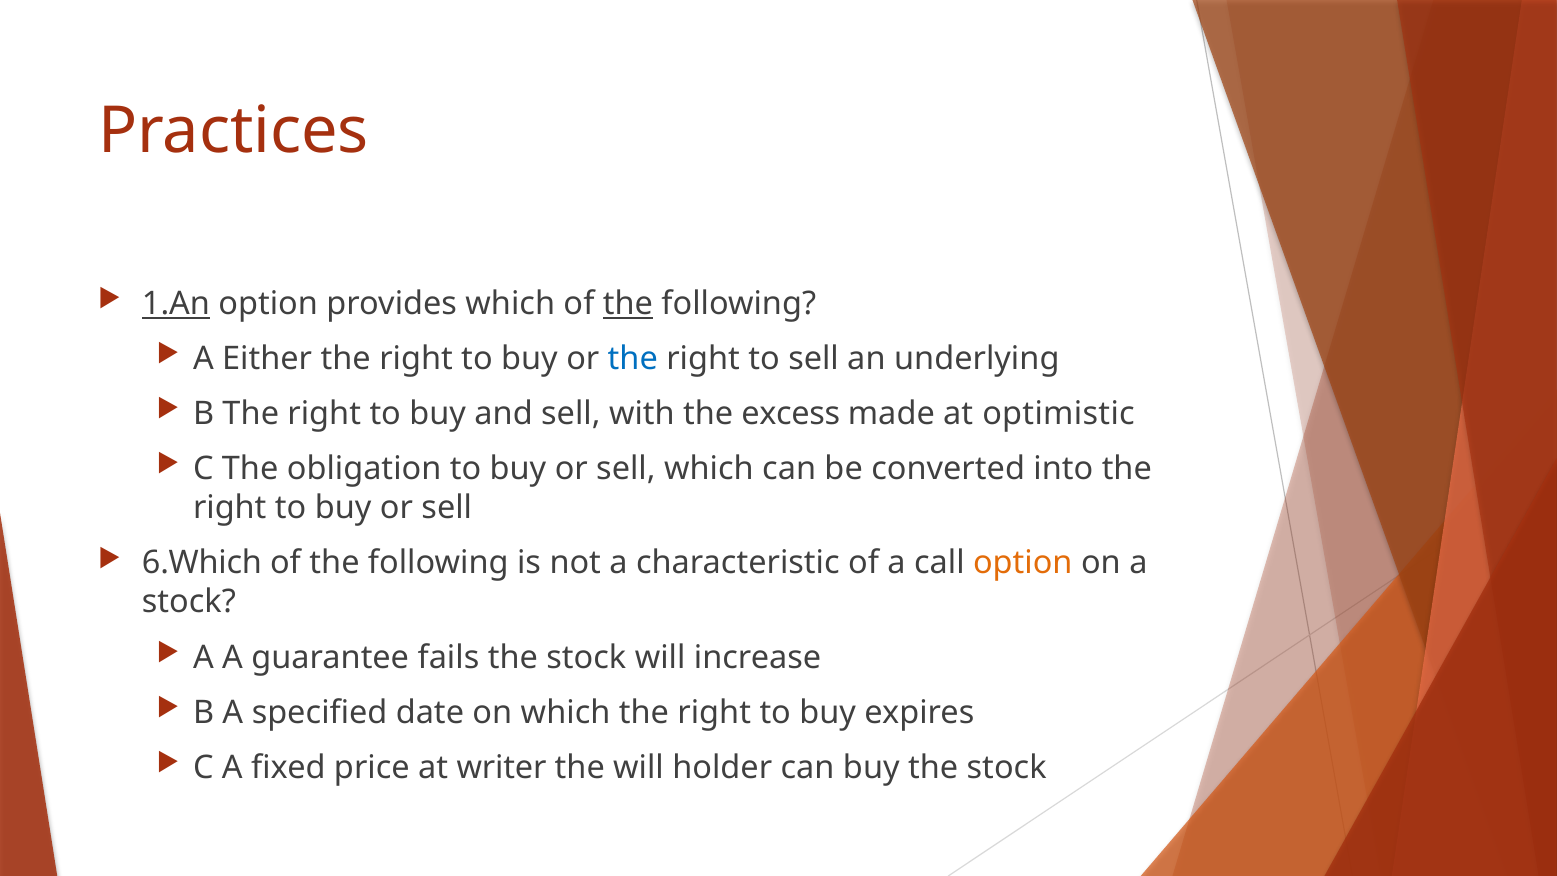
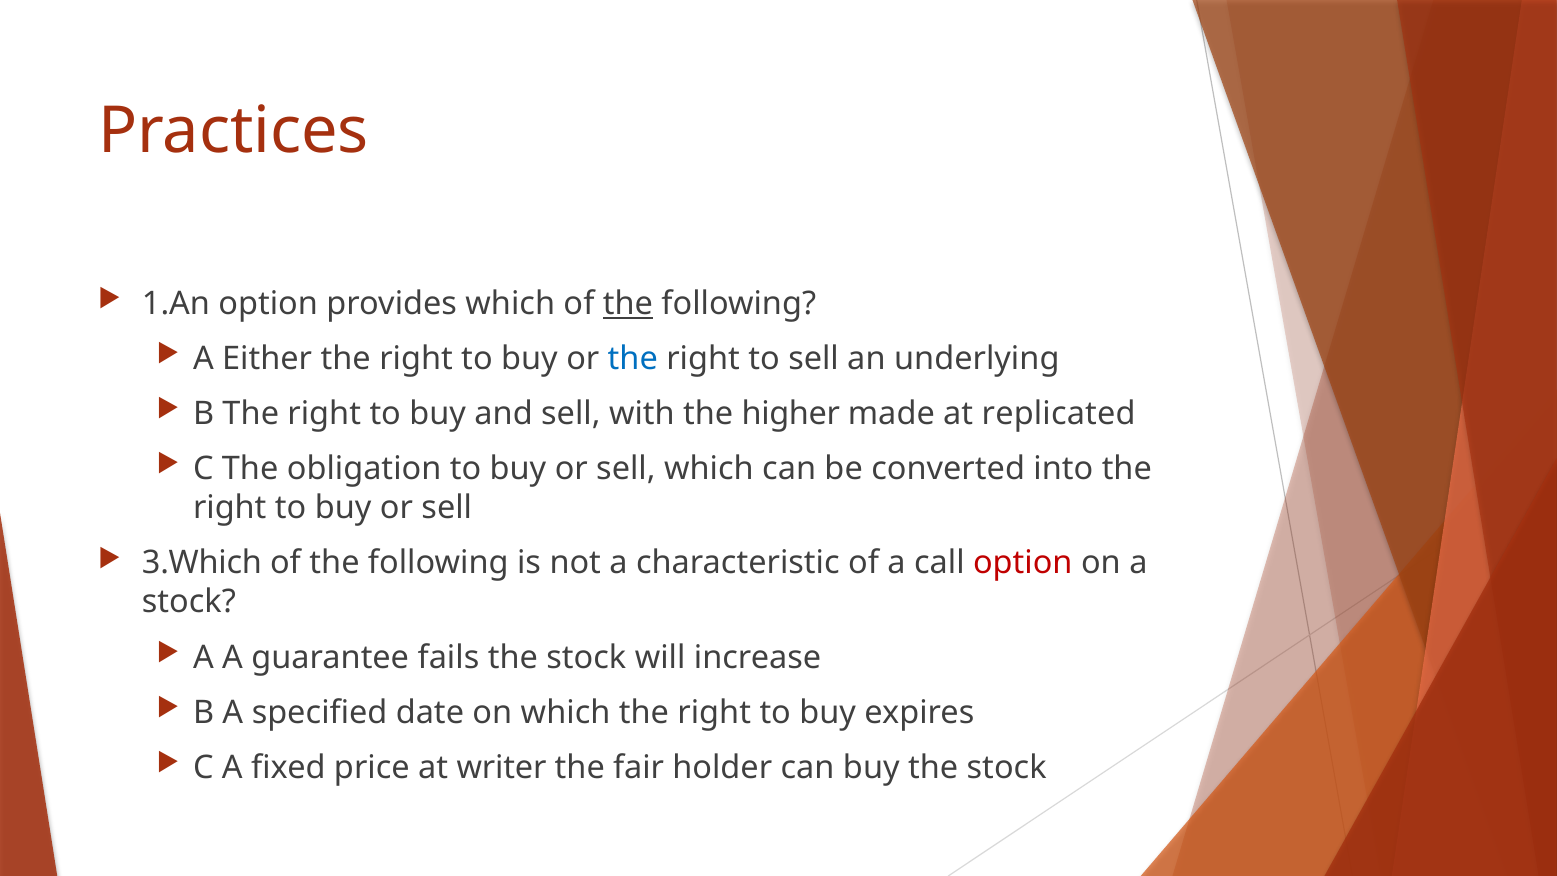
1.An underline: present -> none
excess: excess -> higher
optimistic: optimistic -> replicated
6.Which: 6.Which -> 3.Which
option at (1023, 563) colour: orange -> red
the will: will -> fair
